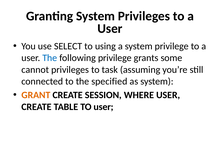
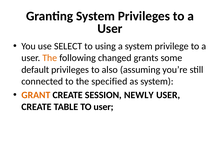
The at (50, 58) colour: blue -> orange
following privilege: privilege -> changed
cannot: cannot -> default
task: task -> also
WHERE: WHERE -> NEWLY
